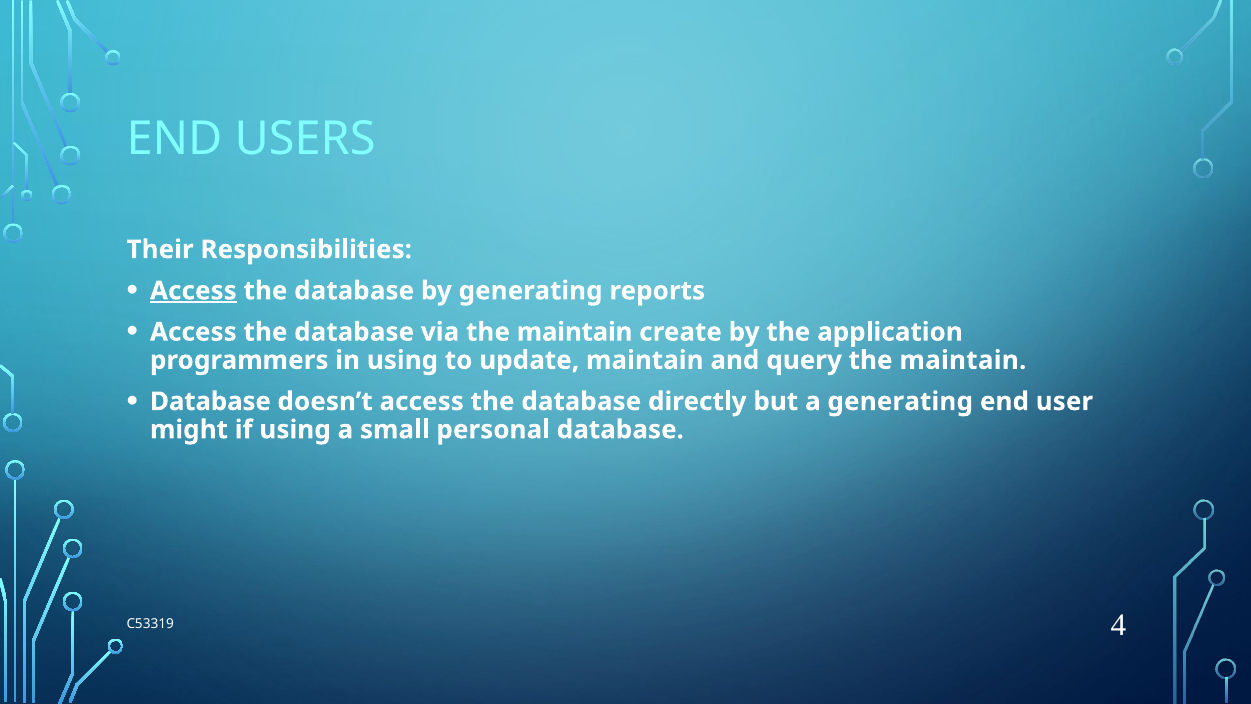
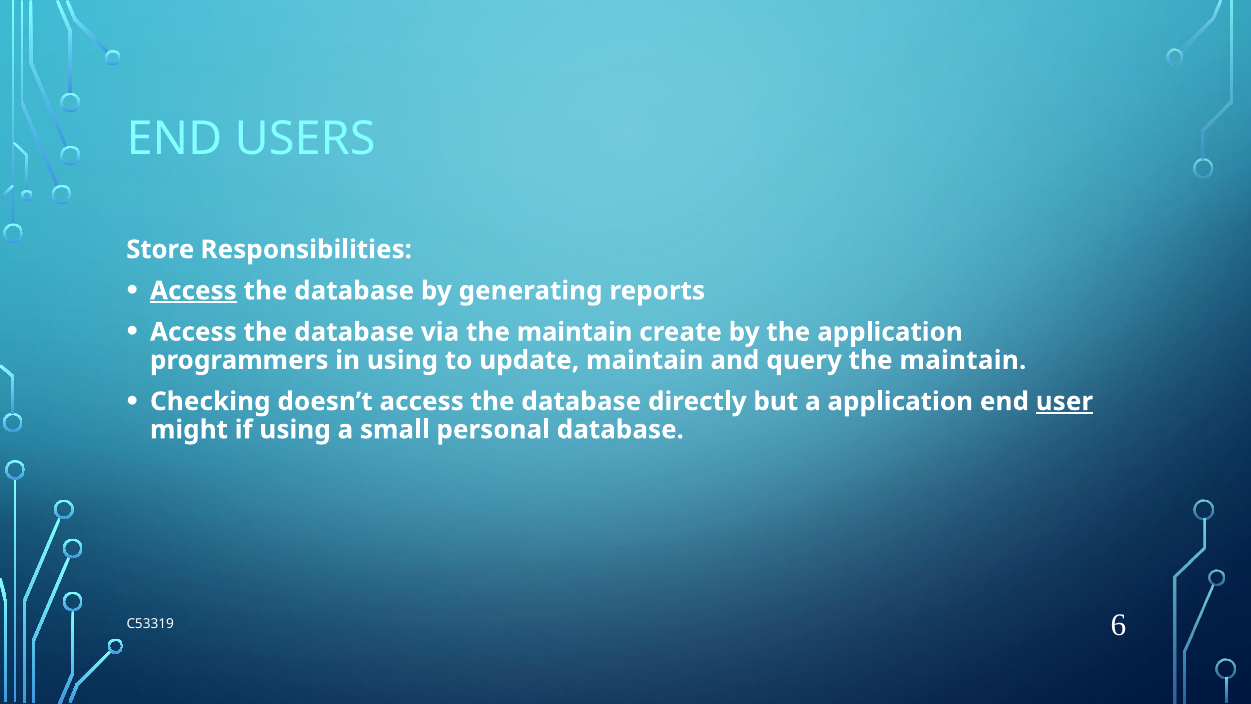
Their: Their -> Store
Database at (210, 401): Database -> Checking
a generating: generating -> application
user underline: none -> present
4: 4 -> 6
